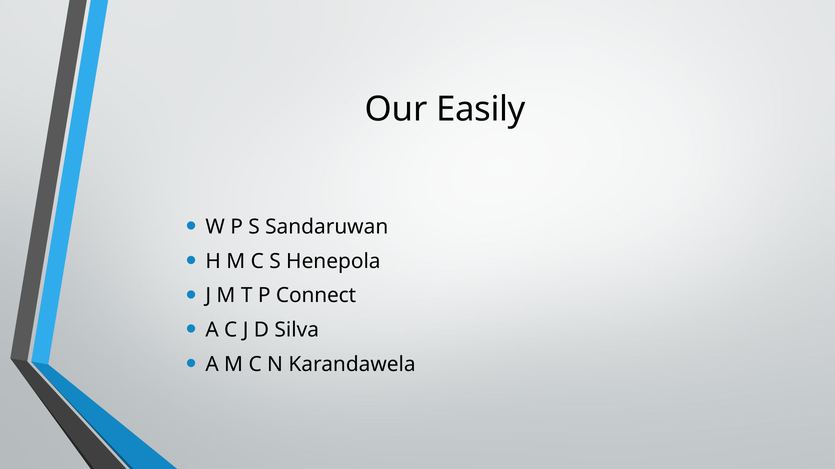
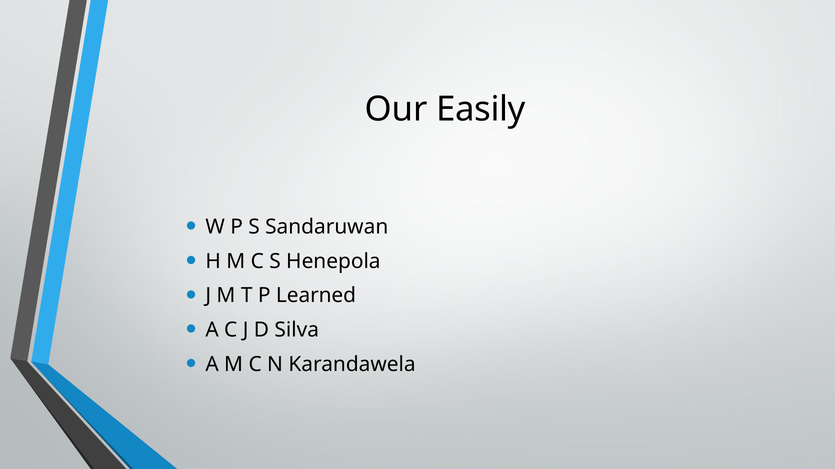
Connect: Connect -> Learned
